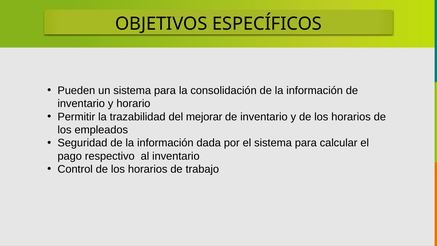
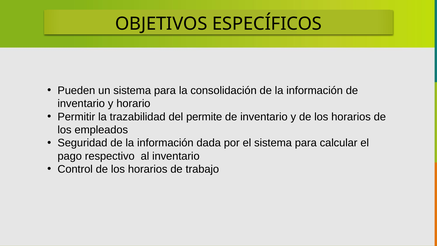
mejorar: mejorar -> permite
